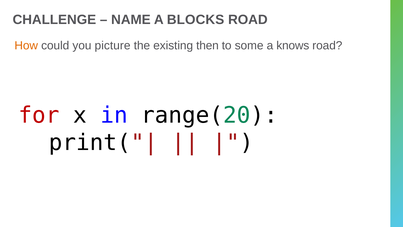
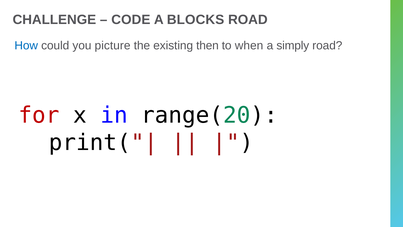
NAME: NAME -> CODE
How colour: orange -> blue
some: some -> when
knows: knows -> simply
